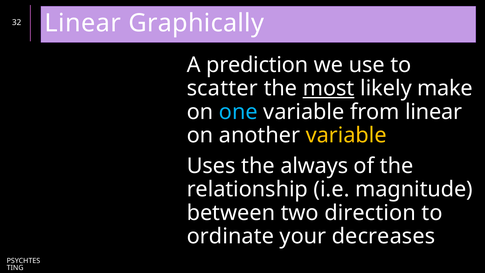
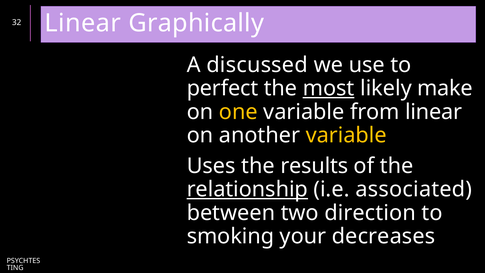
prediction: prediction -> discussed
scatter: scatter -> perfect
one colour: light blue -> yellow
always: always -> results
relationship underline: none -> present
magnitude: magnitude -> associated
ordinate: ordinate -> smoking
